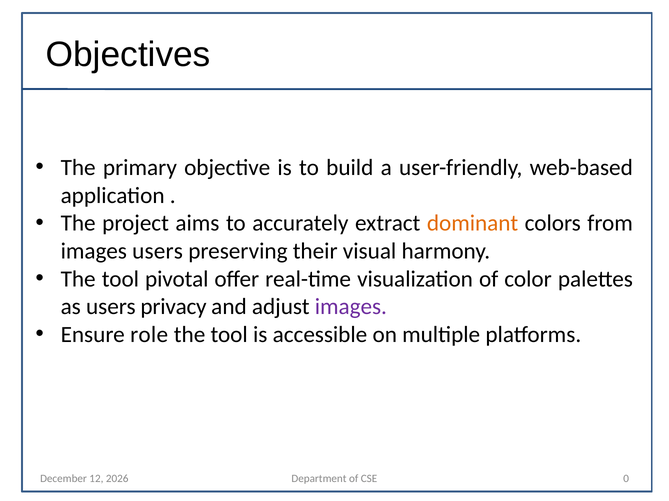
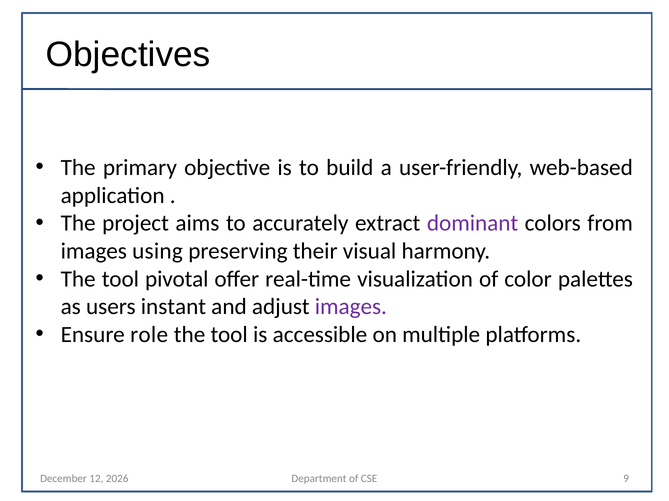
dominant colour: orange -> purple
images users: users -> using
privacy: privacy -> instant
0: 0 -> 9
